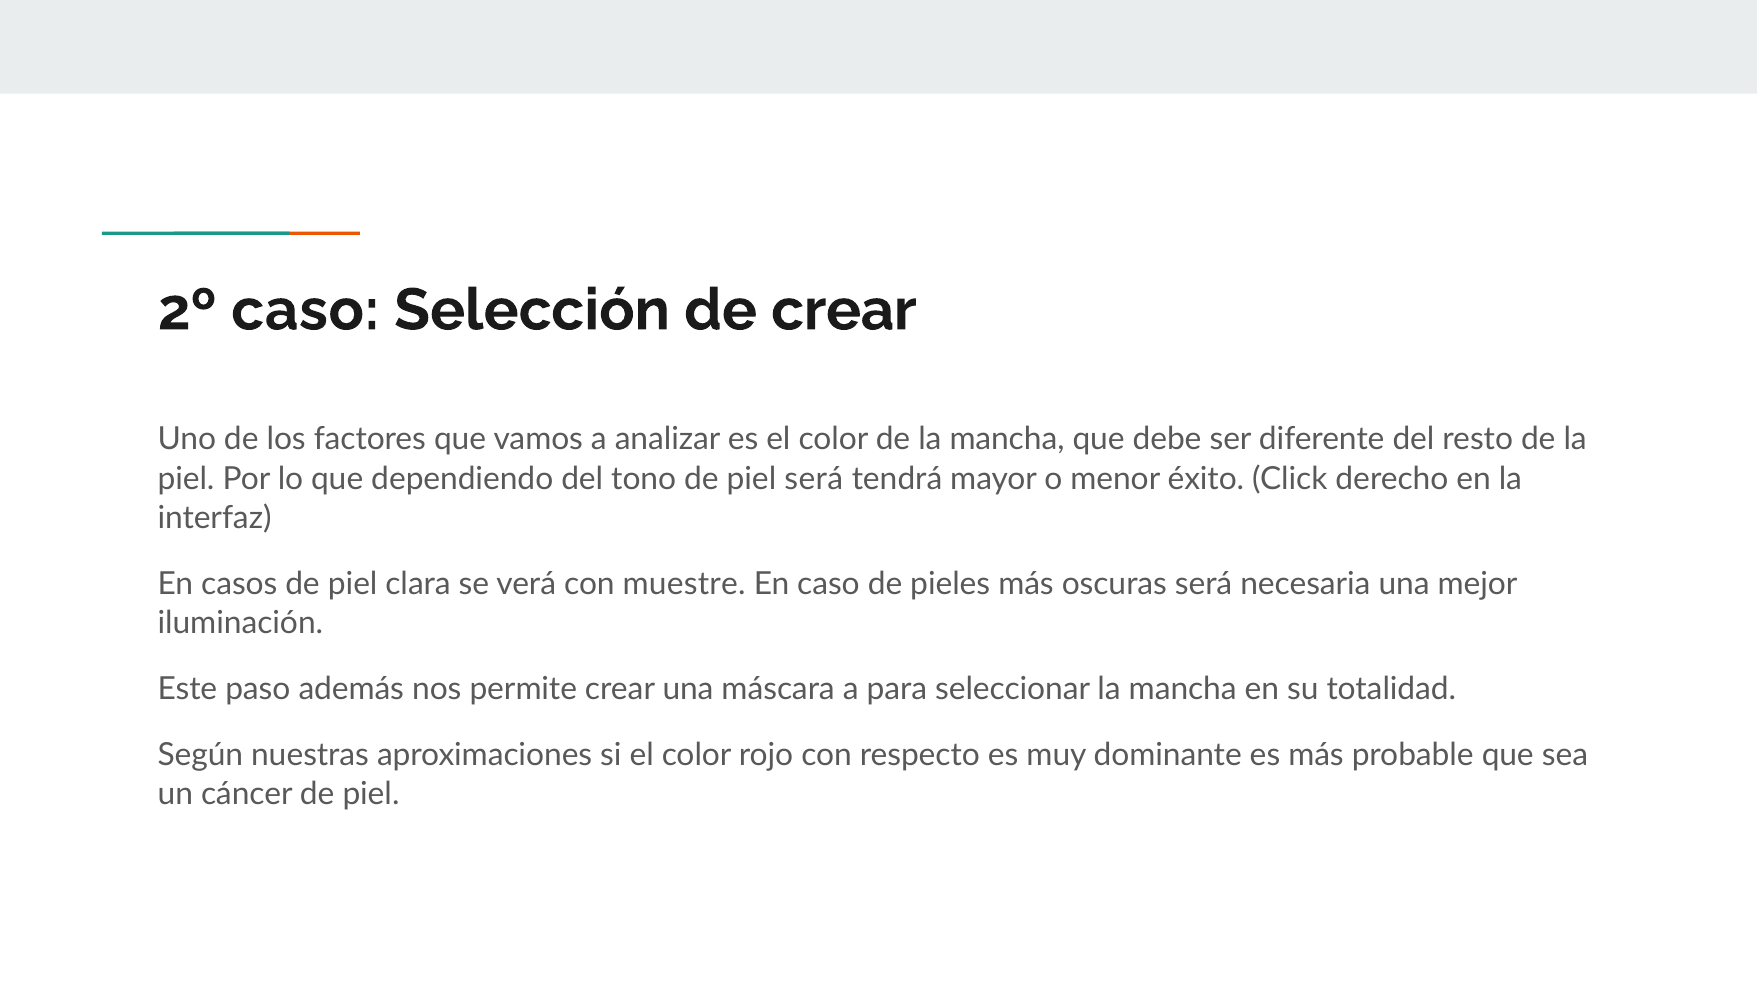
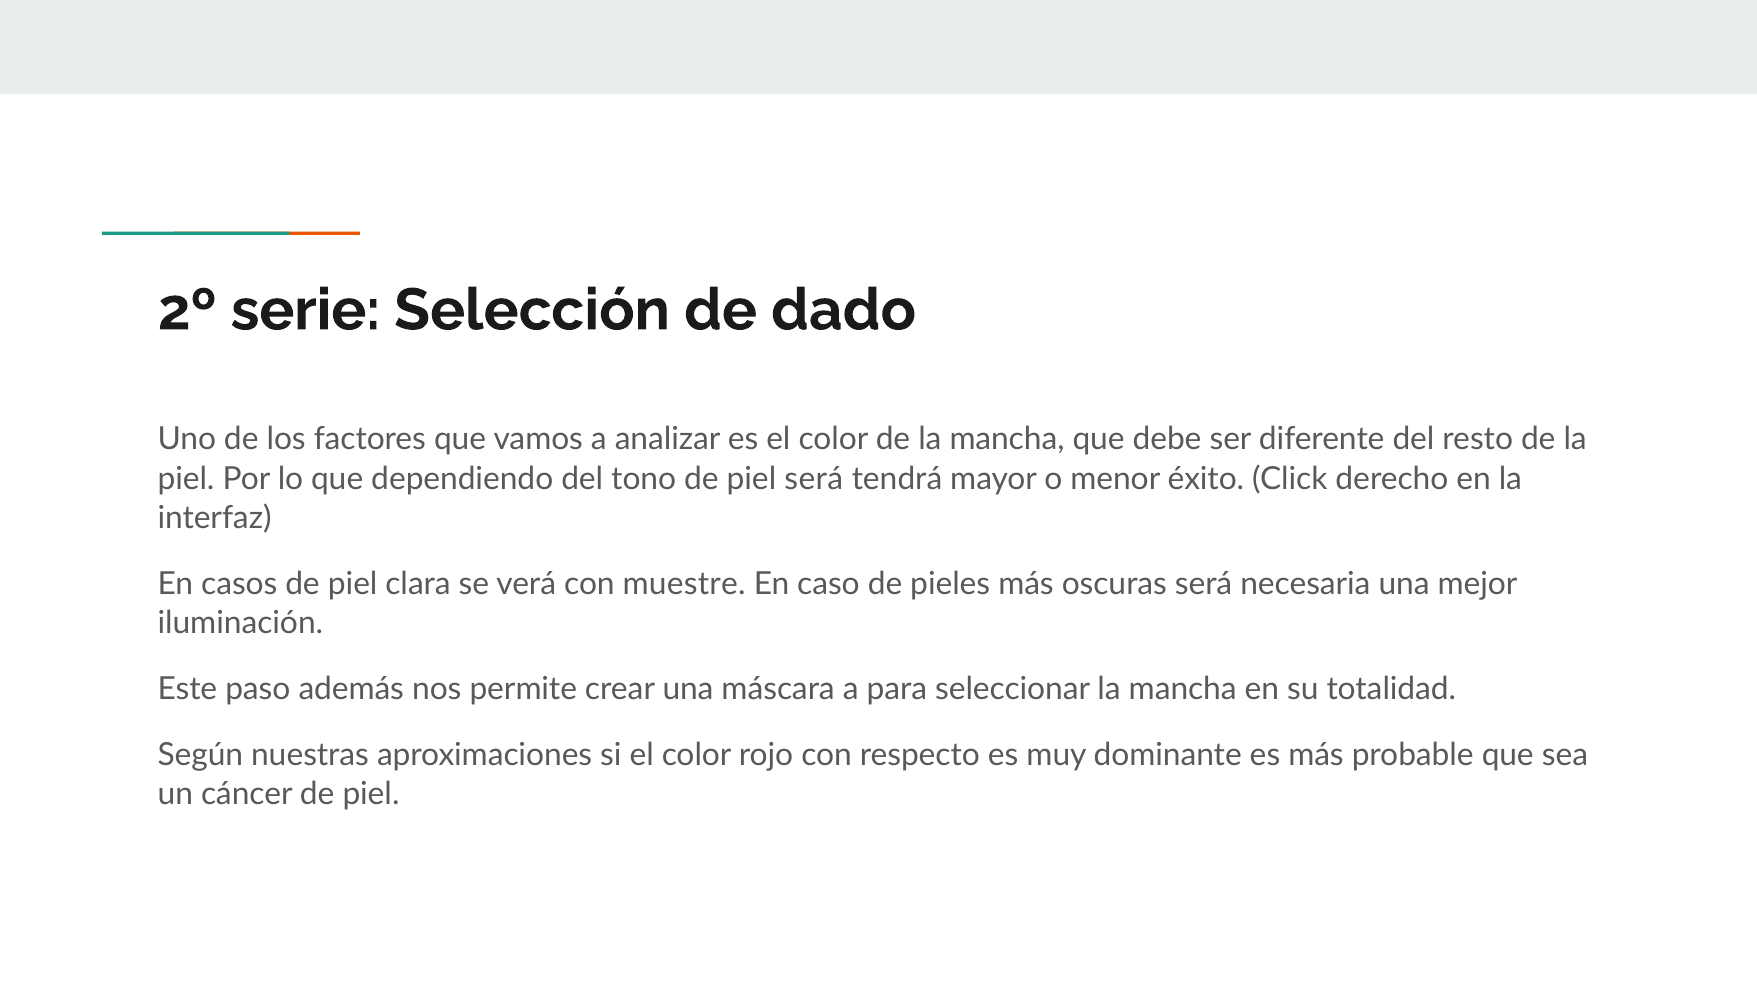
2º caso: caso -> serie
de crear: crear -> dado
